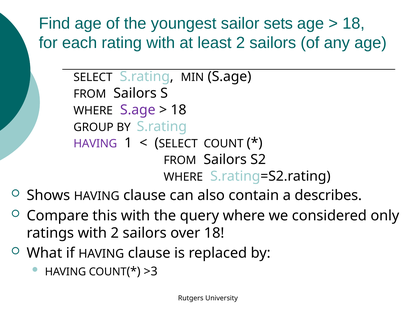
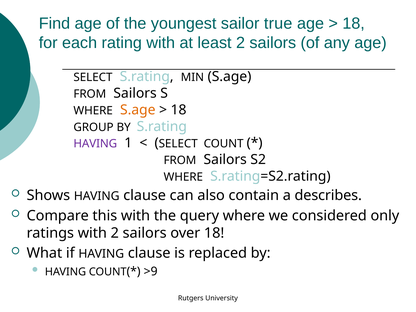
sets: sets -> true
S.age at (138, 110) colour: purple -> orange
>3: >3 -> >9
